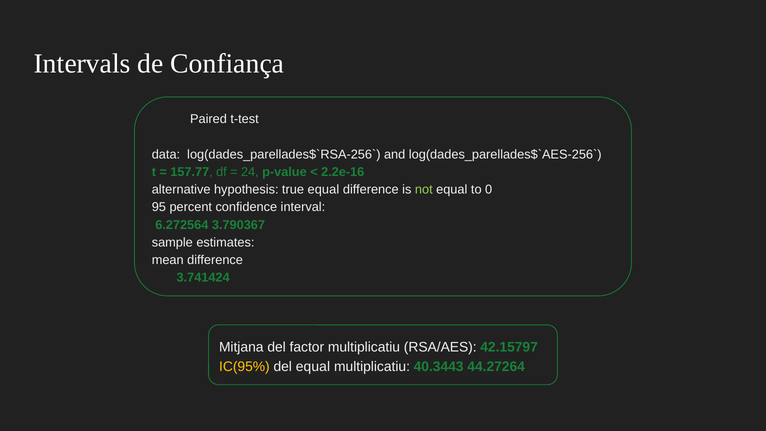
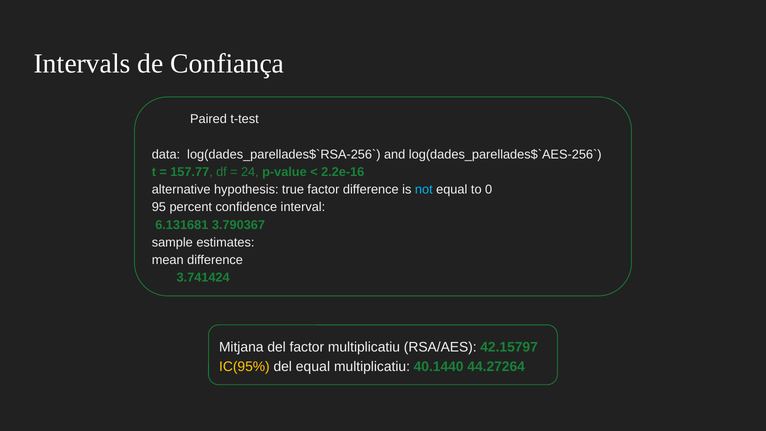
true equal: equal -> factor
not colour: light green -> light blue
6.272564: 6.272564 -> 6.131681
40.3443: 40.3443 -> 40.1440
